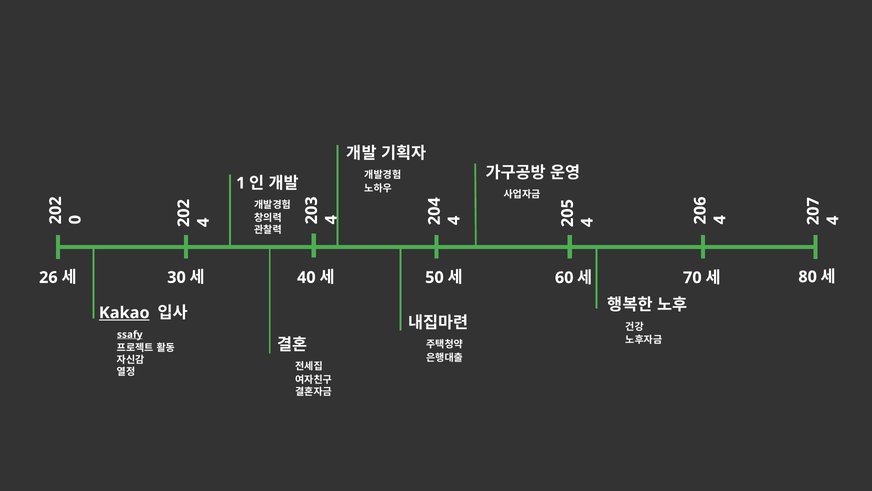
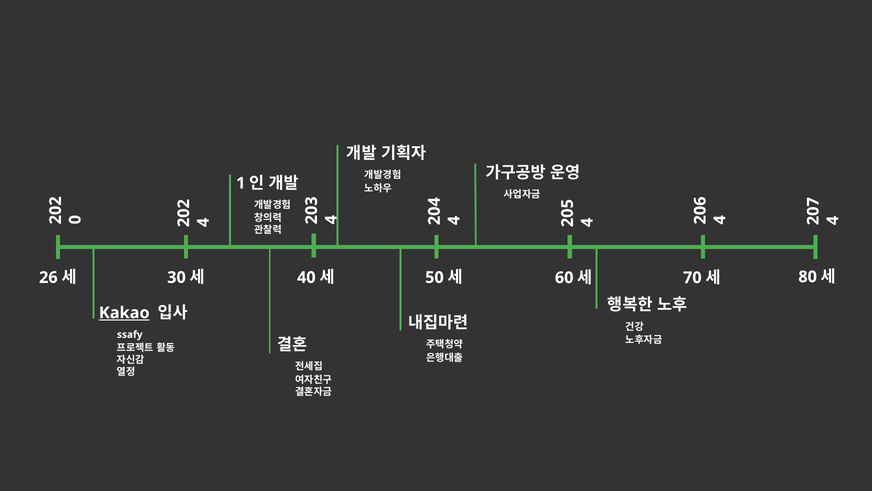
ssafy underline: present -> none
